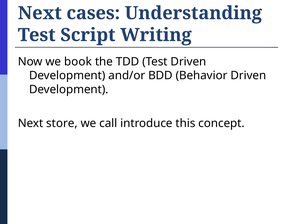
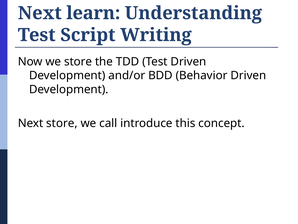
cases: cases -> learn
we book: book -> store
